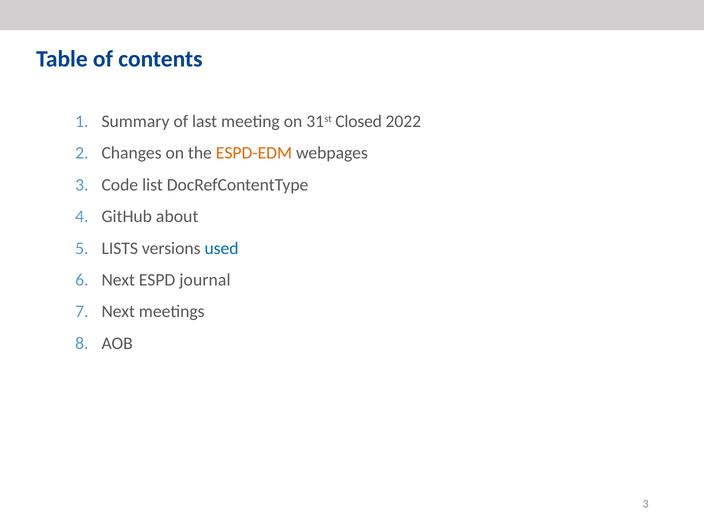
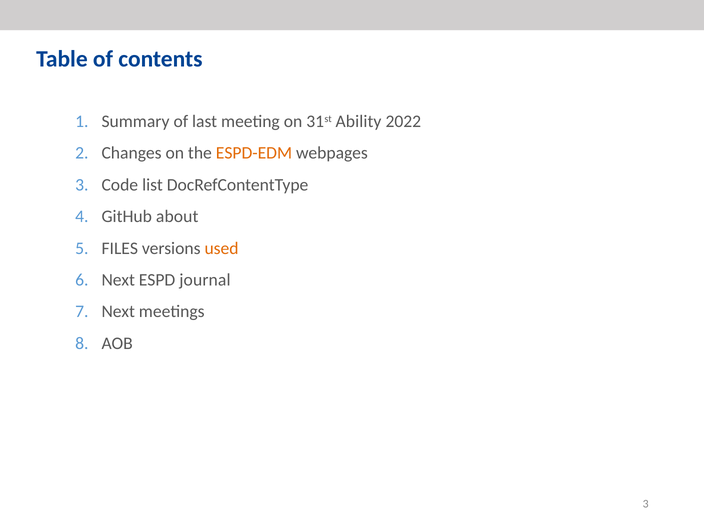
Closed: Closed -> Ability
LISTS: LISTS -> FILES
used colour: blue -> orange
